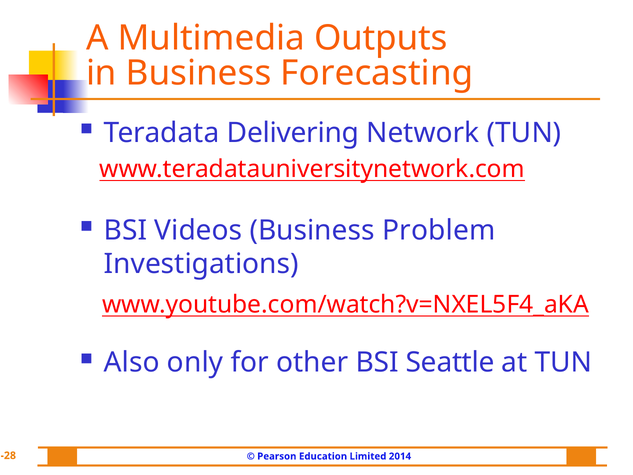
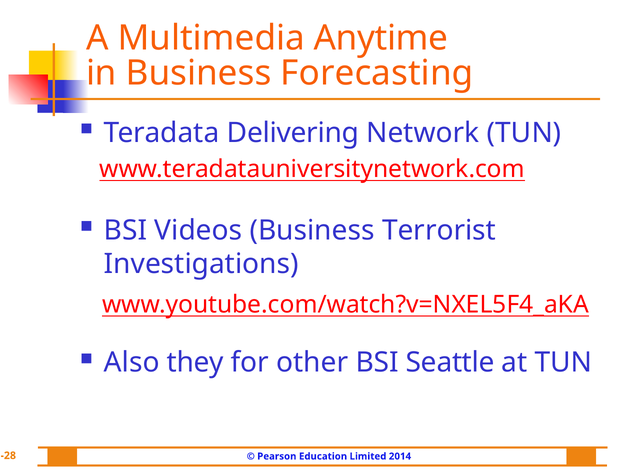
Outputs: Outputs -> Anytime
Problem: Problem -> Terrorist
only: only -> they
